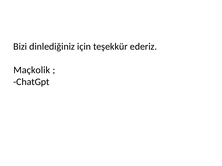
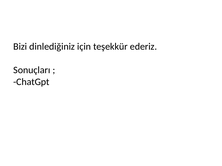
Maçkolik: Maçkolik -> Sonuçları
